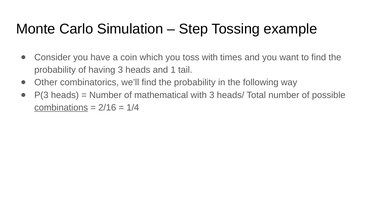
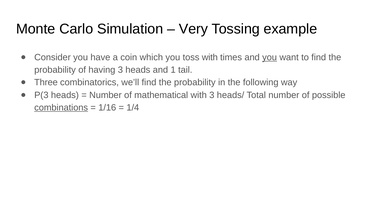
Step: Step -> Very
you at (270, 57) underline: none -> present
Other: Other -> Three
2/16: 2/16 -> 1/16
